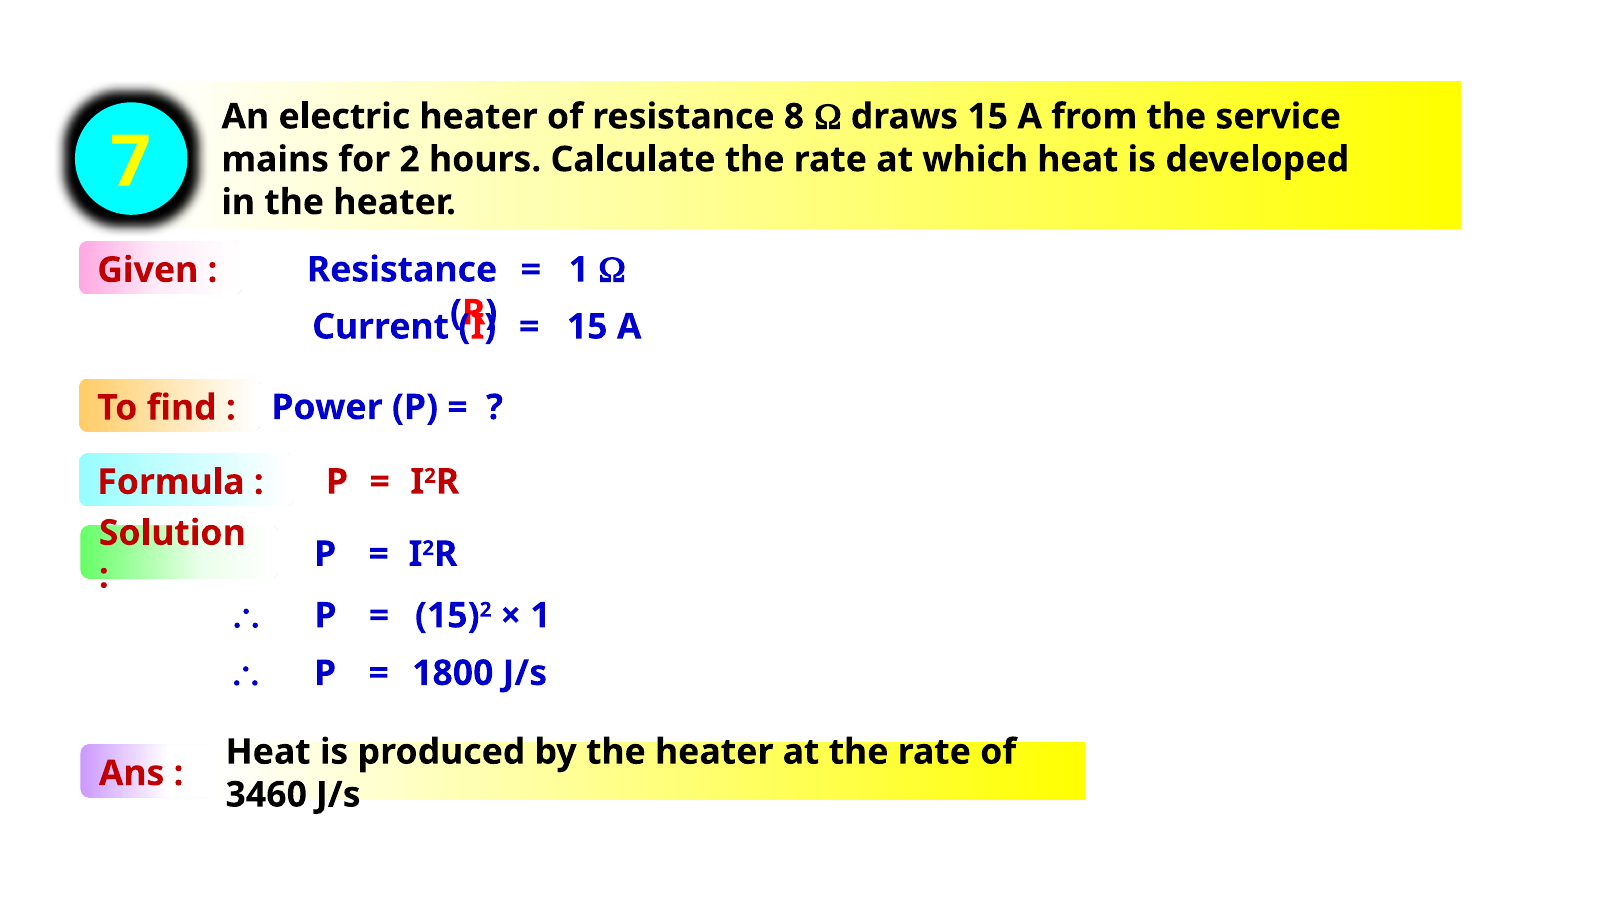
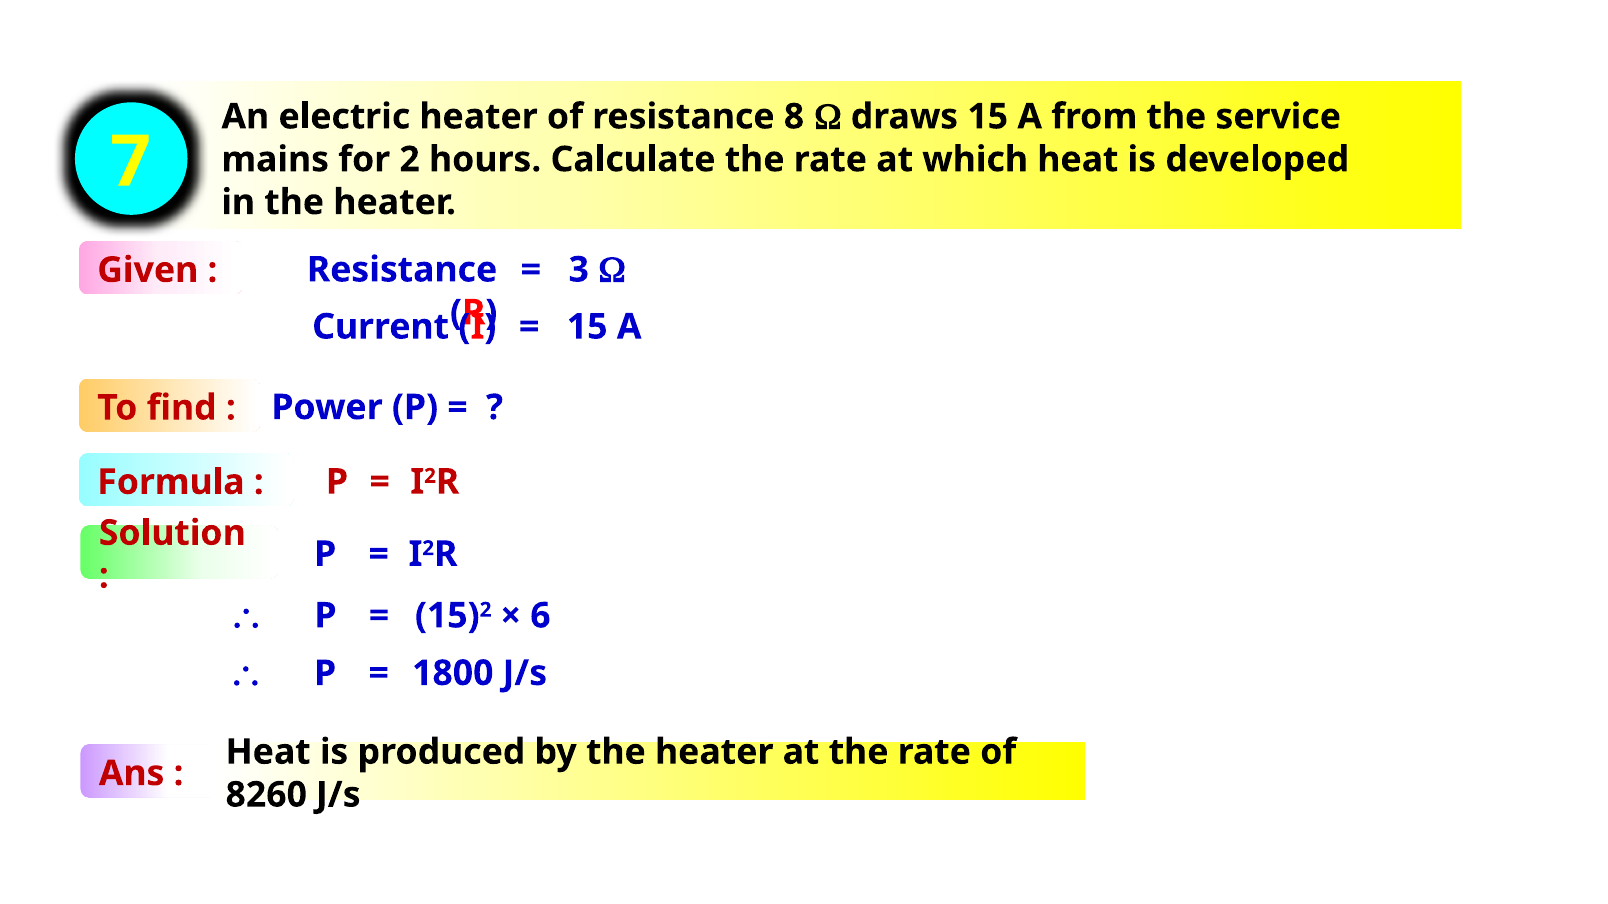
1 at (579, 270): 1 -> 3
1 at (540, 616): 1 -> 6
3460: 3460 -> 8260
